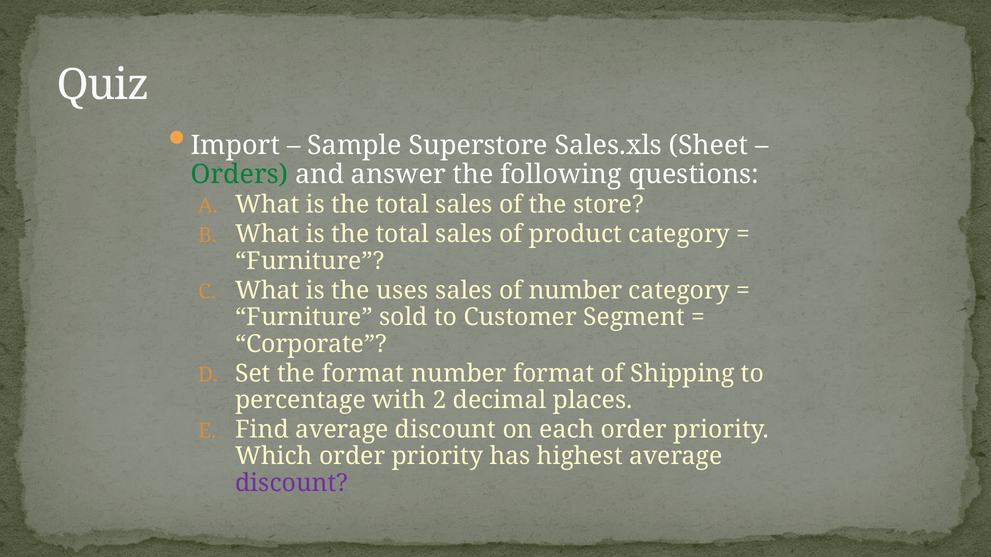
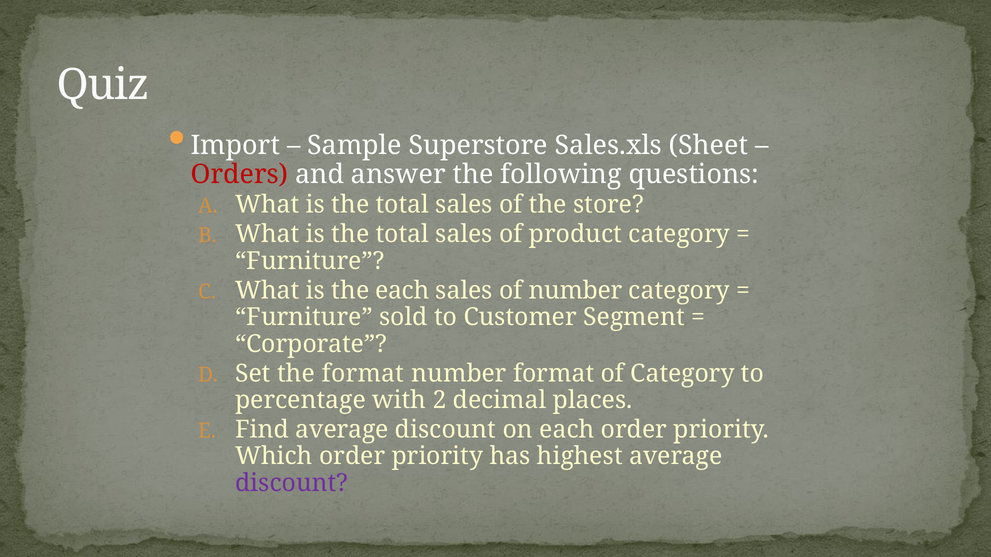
Orders colour: green -> red
the uses: uses -> each
of Shipping: Shipping -> Category
